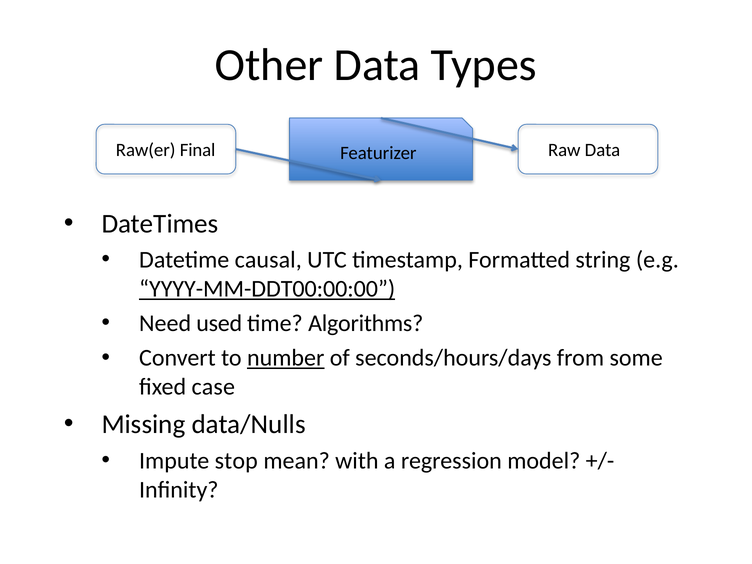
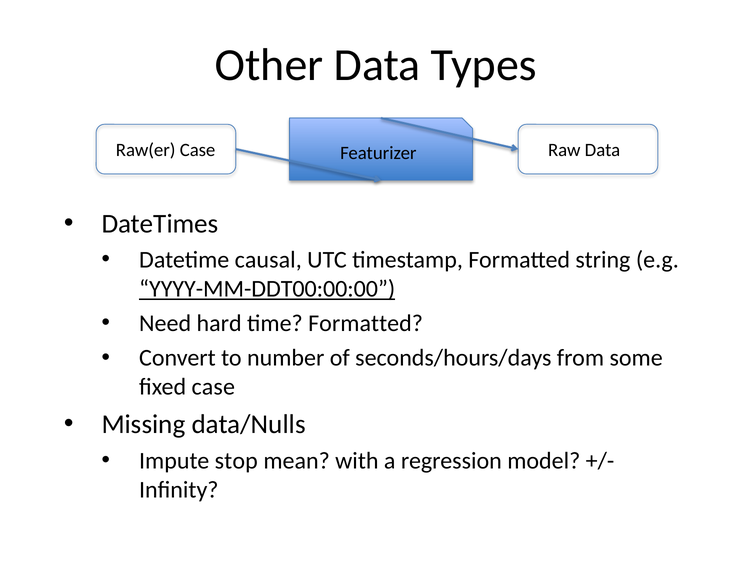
Raw(er Final: Final -> Case
used: used -> hard
time Algorithms: Algorithms -> Formatted
number underline: present -> none
